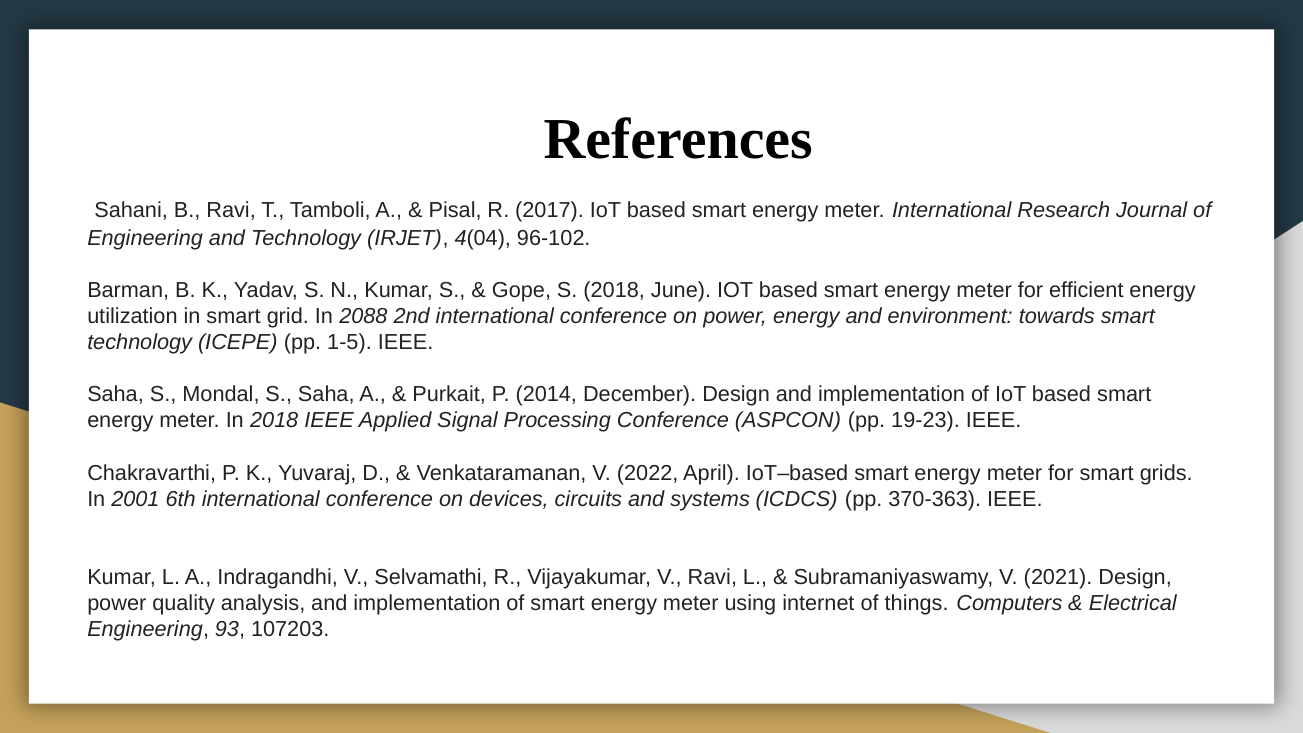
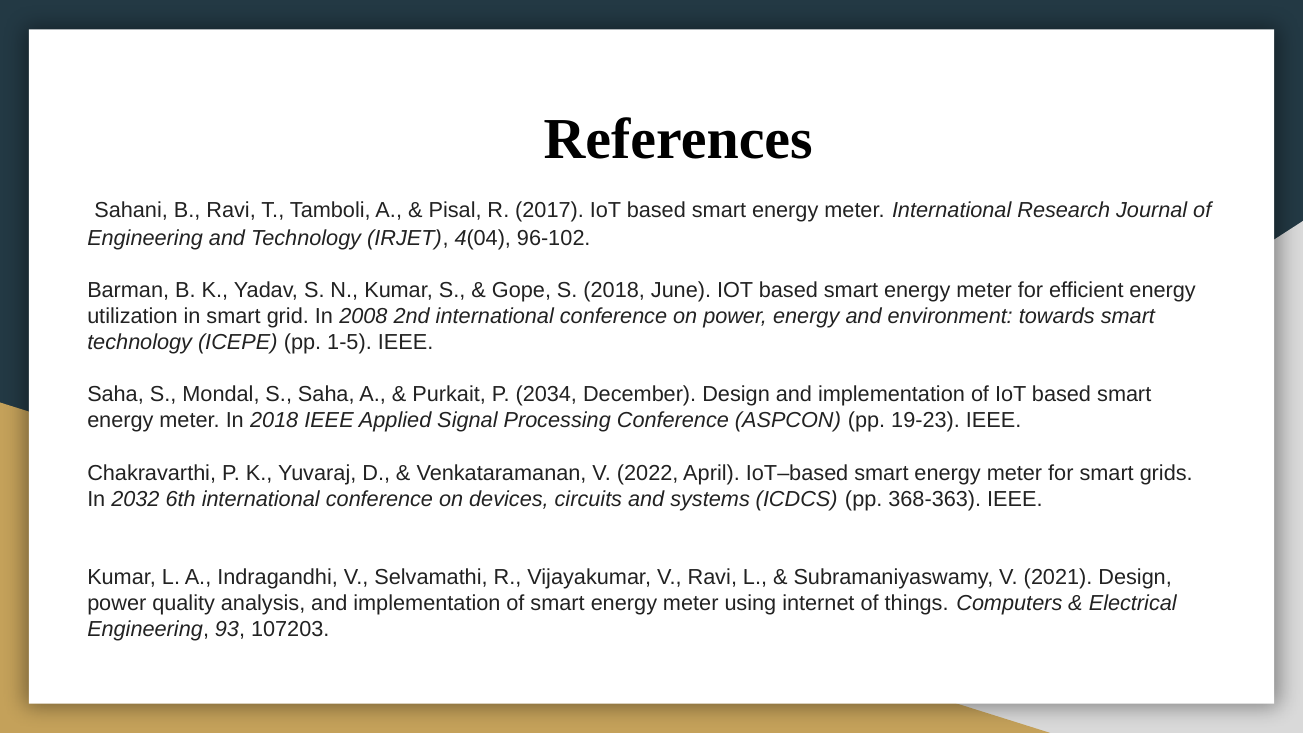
2088: 2088 -> 2008
2014: 2014 -> 2034
2001: 2001 -> 2032
370-363: 370-363 -> 368-363
